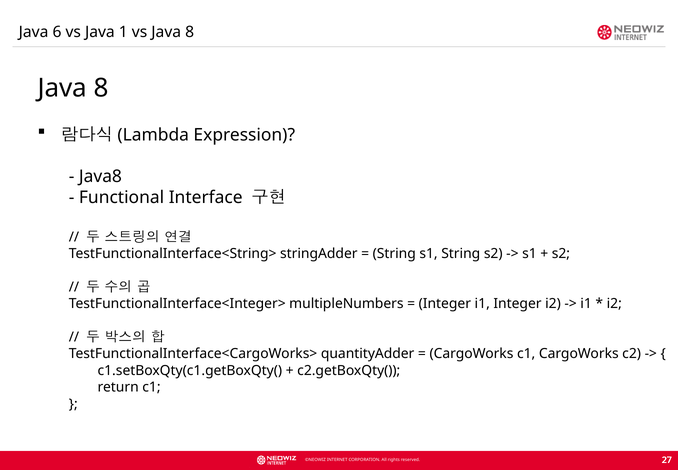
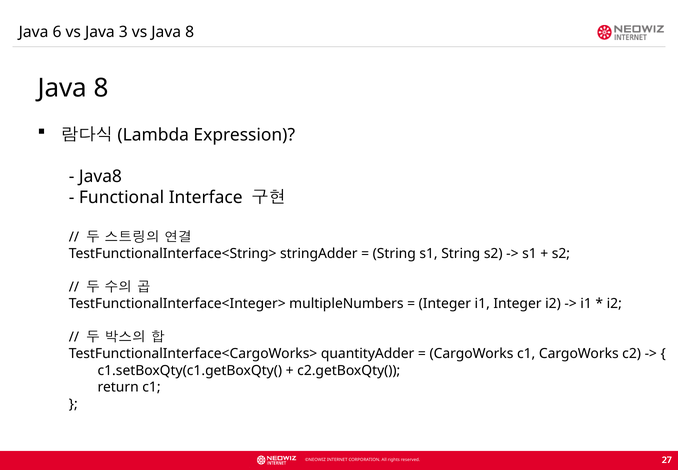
1: 1 -> 3
